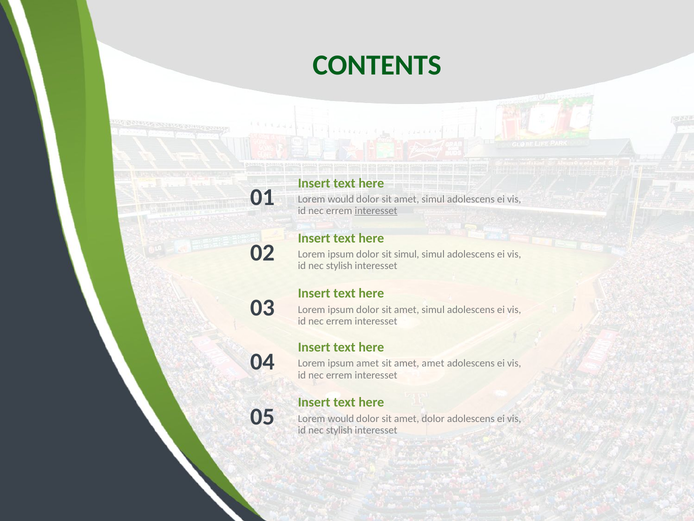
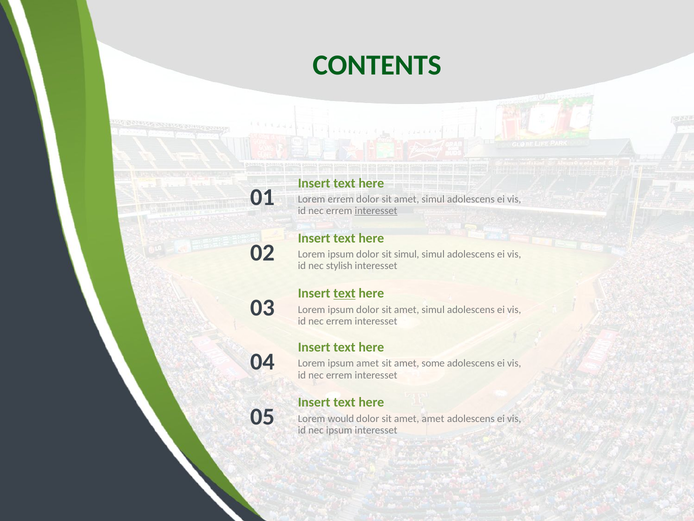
would at (341, 199): would -> errem
text at (345, 293) underline: none -> present
amet amet: amet -> some
amet dolor: dolor -> amet
stylish at (339, 430): stylish -> ipsum
